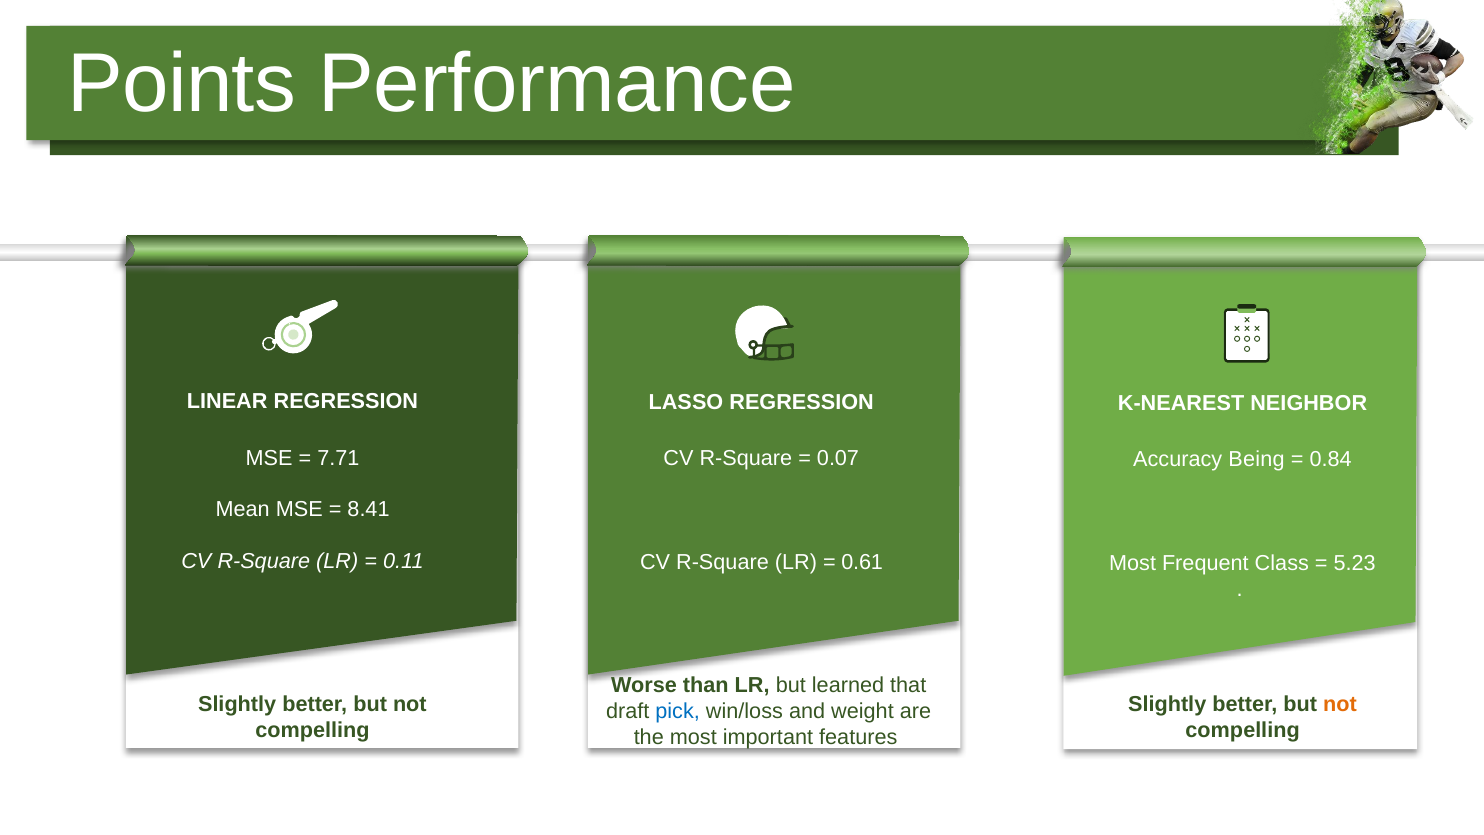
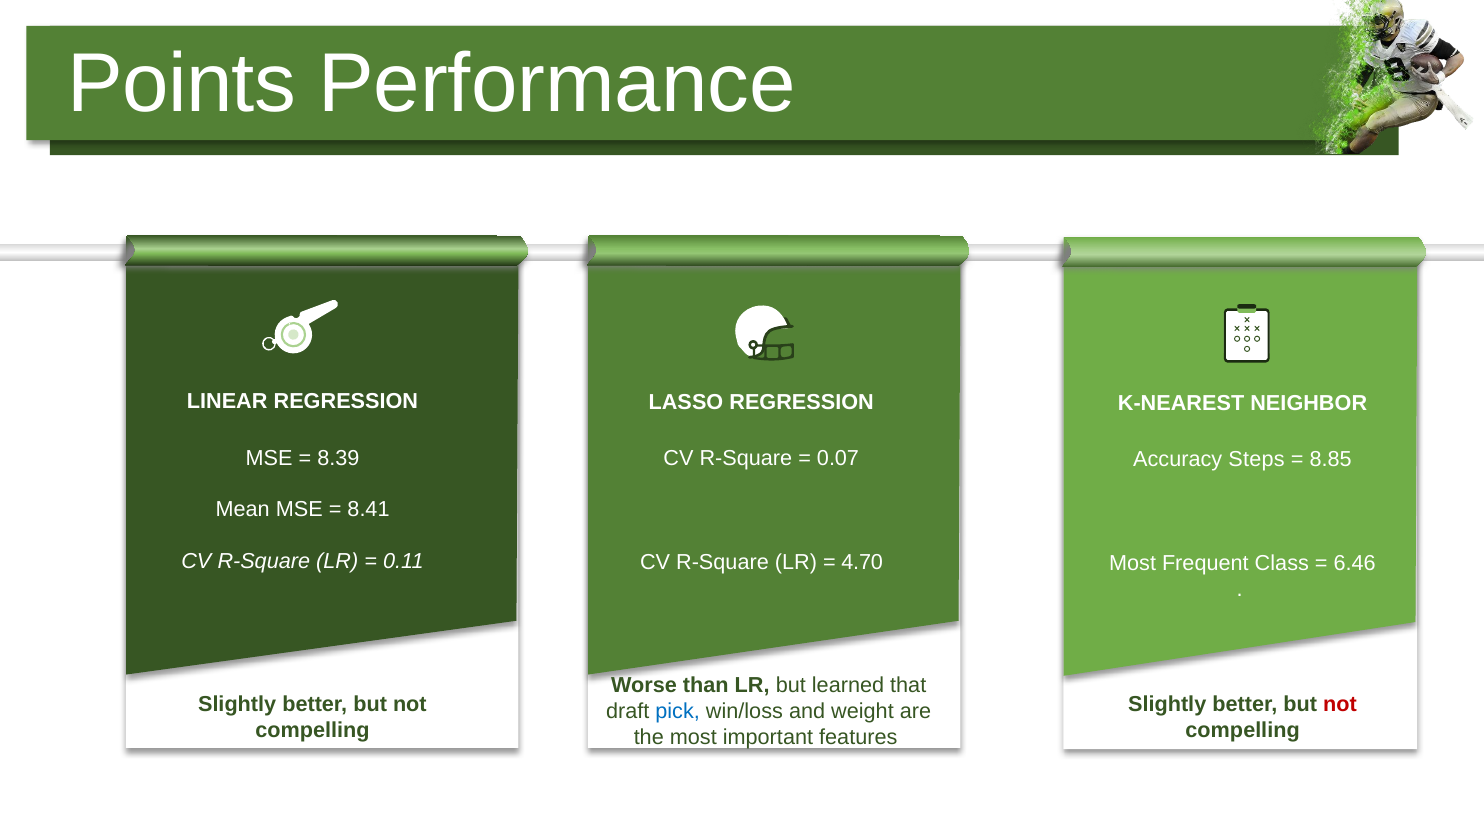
7.71: 7.71 -> 8.39
Being: Being -> Steps
0.84: 0.84 -> 8.85
0.61: 0.61 -> 4.70
5.23: 5.23 -> 6.46
not at (1340, 704) colour: orange -> red
